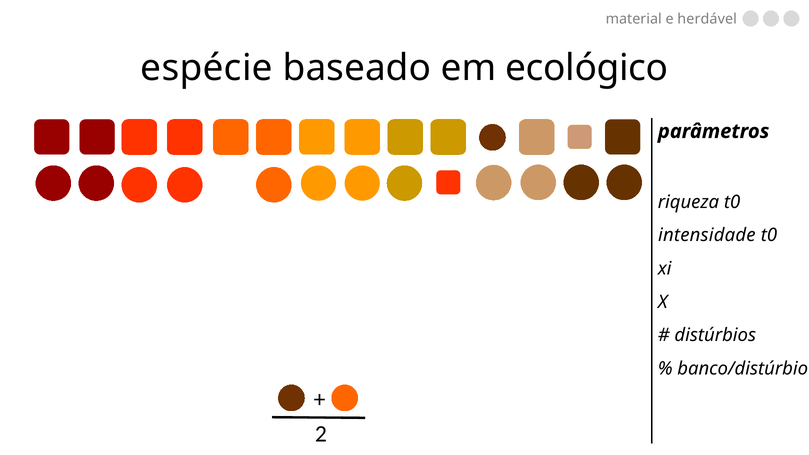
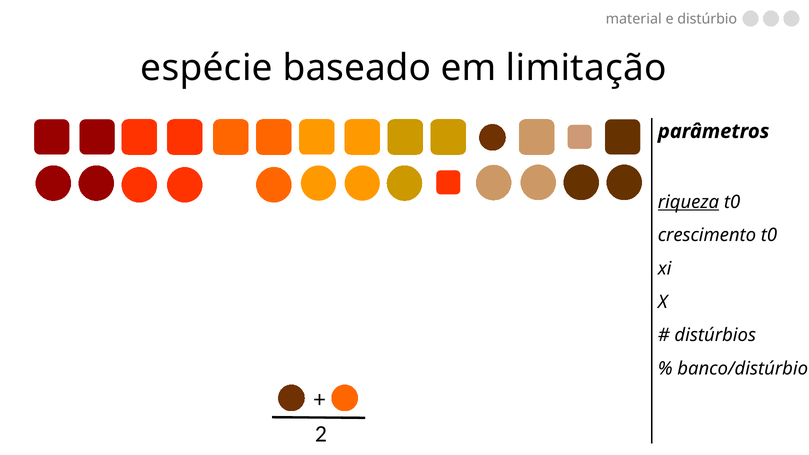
herdável: herdável -> distúrbio
ecológico: ecológico -> limitação
riqueza underline: none -> present
intensidade: intensidade -> crescimento
